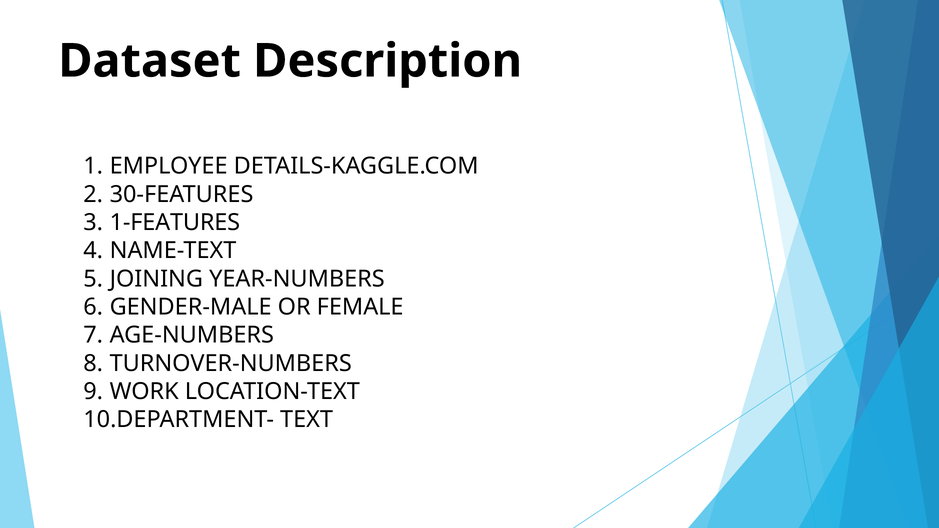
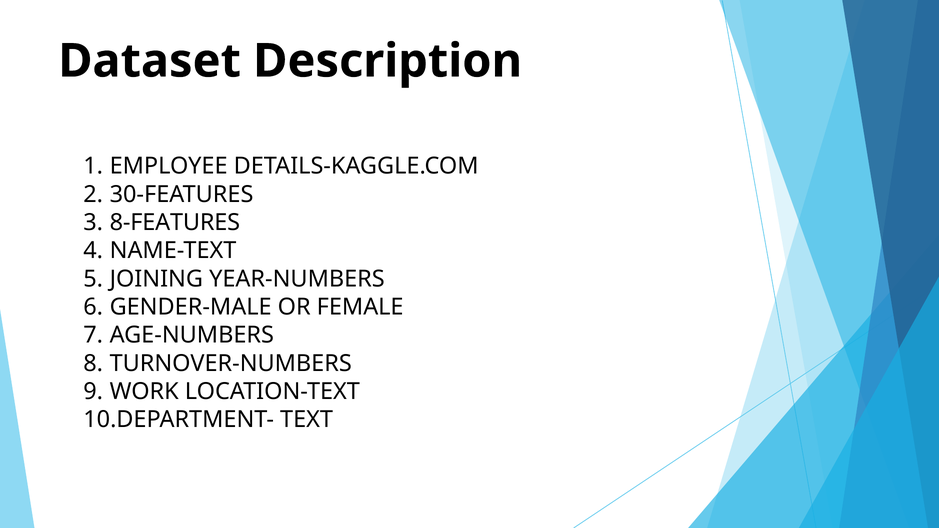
1-FEATURES: 1-FEATURES -> 8-FEATURES
